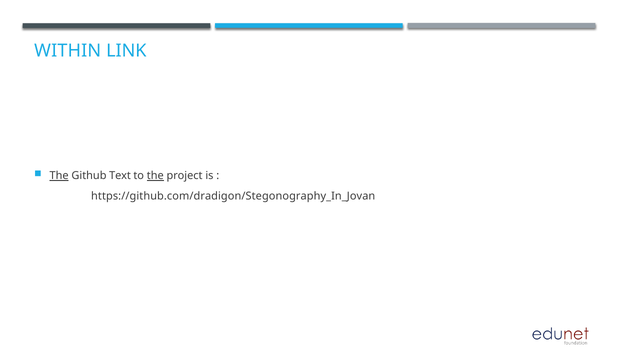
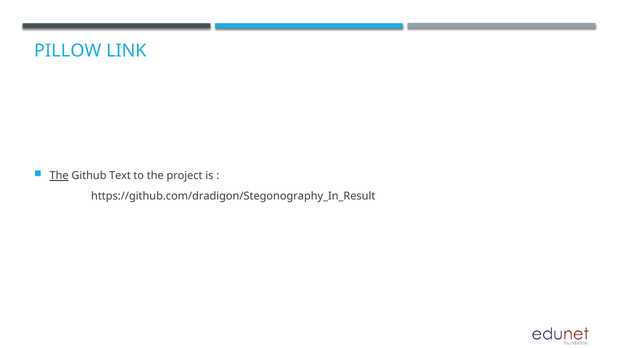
WITHIN: WITHIN -> PILLOW
the at (155, 176) underline: present -> none
https://github.com/dradigon/Stegonography_In_Jovan: https://github.com/dradigon/Stegonography_In_Jovan -> https://github.com/dradigon/Stegonography_In_Result
